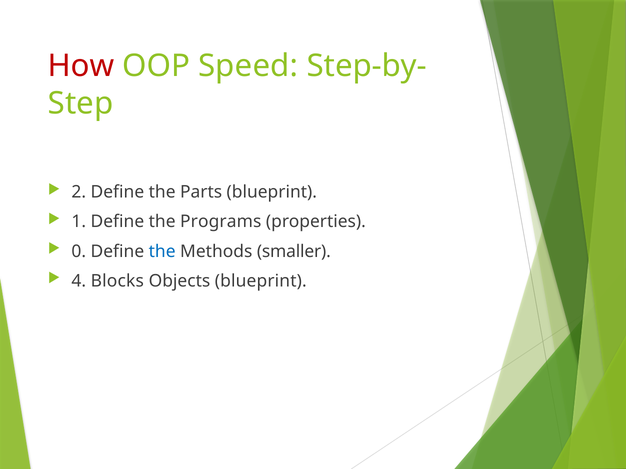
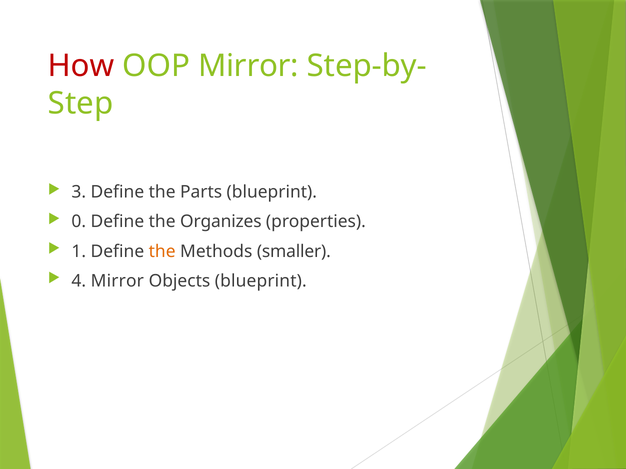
OOP Speed: Speed -> Mirror
2: 2 -> 3
1: 1 -> 0
Programs: Programs -> Organizes
0: 0 -> 1
the at (162, 252) colour: blue -> orange
4 Blocks: Blocks -> Mirror
